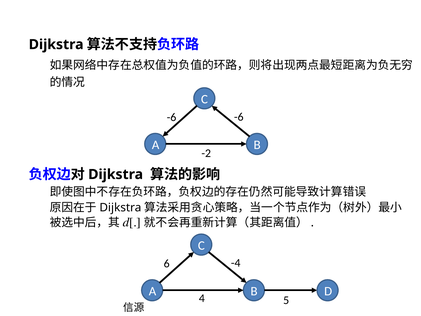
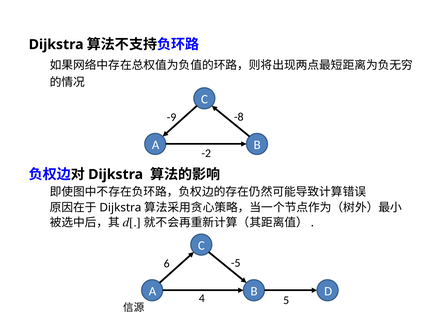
-6 at (239, 117): -6 -> -8
-6 at (172, 117): -6 -> -9
-4: -4 -> -5
